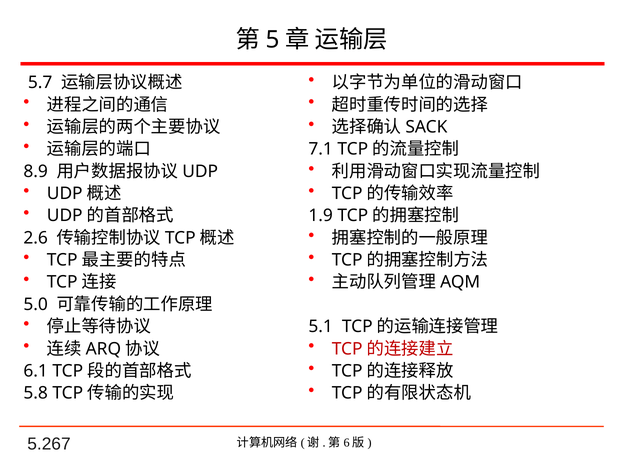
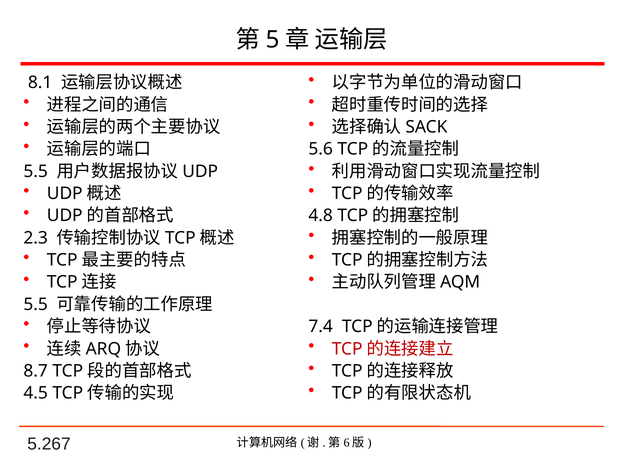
5.7: 5.7 -> 8.1
7.1: 7.1 -> 5.6
8.9 at (36, 171): 8.9 -> 5.5
1.9: 1.9 -> 4.8
2.6: 2.6 -> 2.3
5.0 at (36, 304): 5.0 -> 5.5
5.1: 5.1 -> 7.4
6.1: 6.1 -> 8.7
5.8: 5.8 -> 4.5
